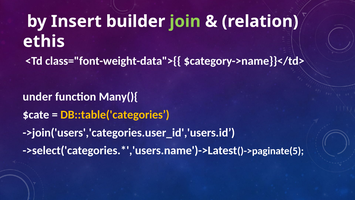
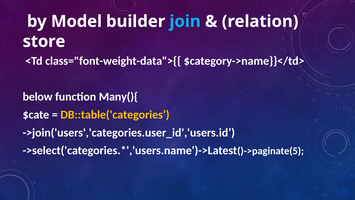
Insert: Insert -> Model
join colour: light green -> light blue
ethis: ethis -> store
under: under -> below
